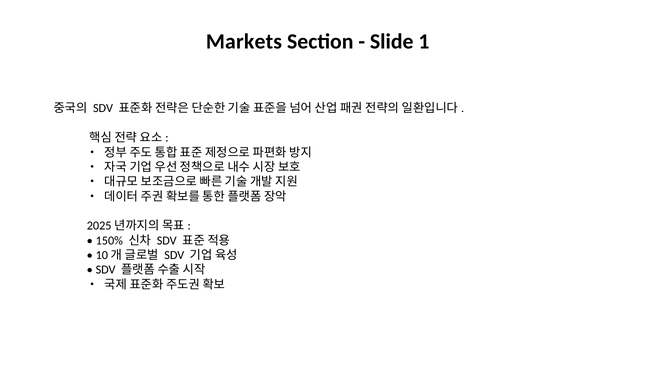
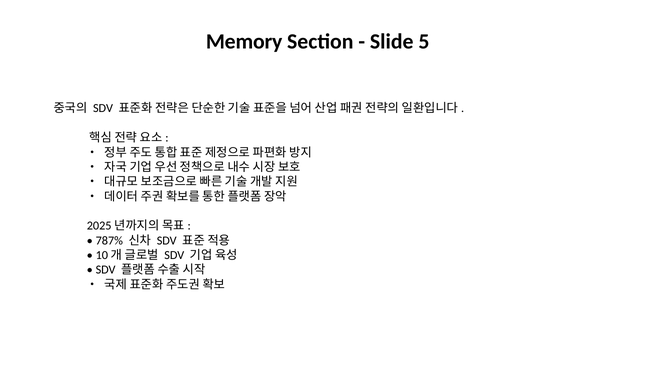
Markets: Markets -> Memory
1: 1 -> 5
150%: 150% -> 787%
